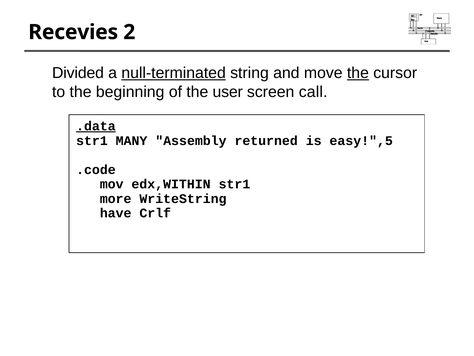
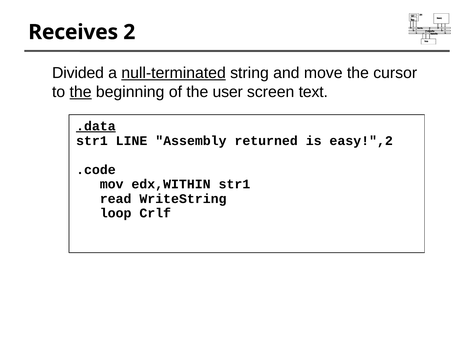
Recevies: Recevies -> Receives
the at (358, 73) underline: present -> none
the at (81, 92) underline: none -> present
call: call -> text
MANY: MANY -> LINE
easy!",5: easy!",5 -> easy!",2
more: more -> read
have: have -> loop
